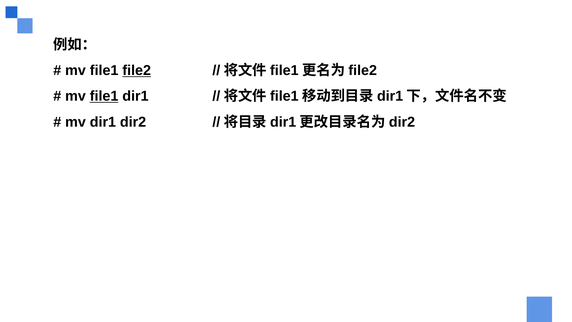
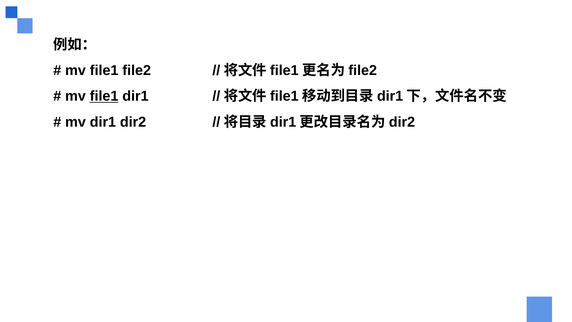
file2 underline: present -> none
